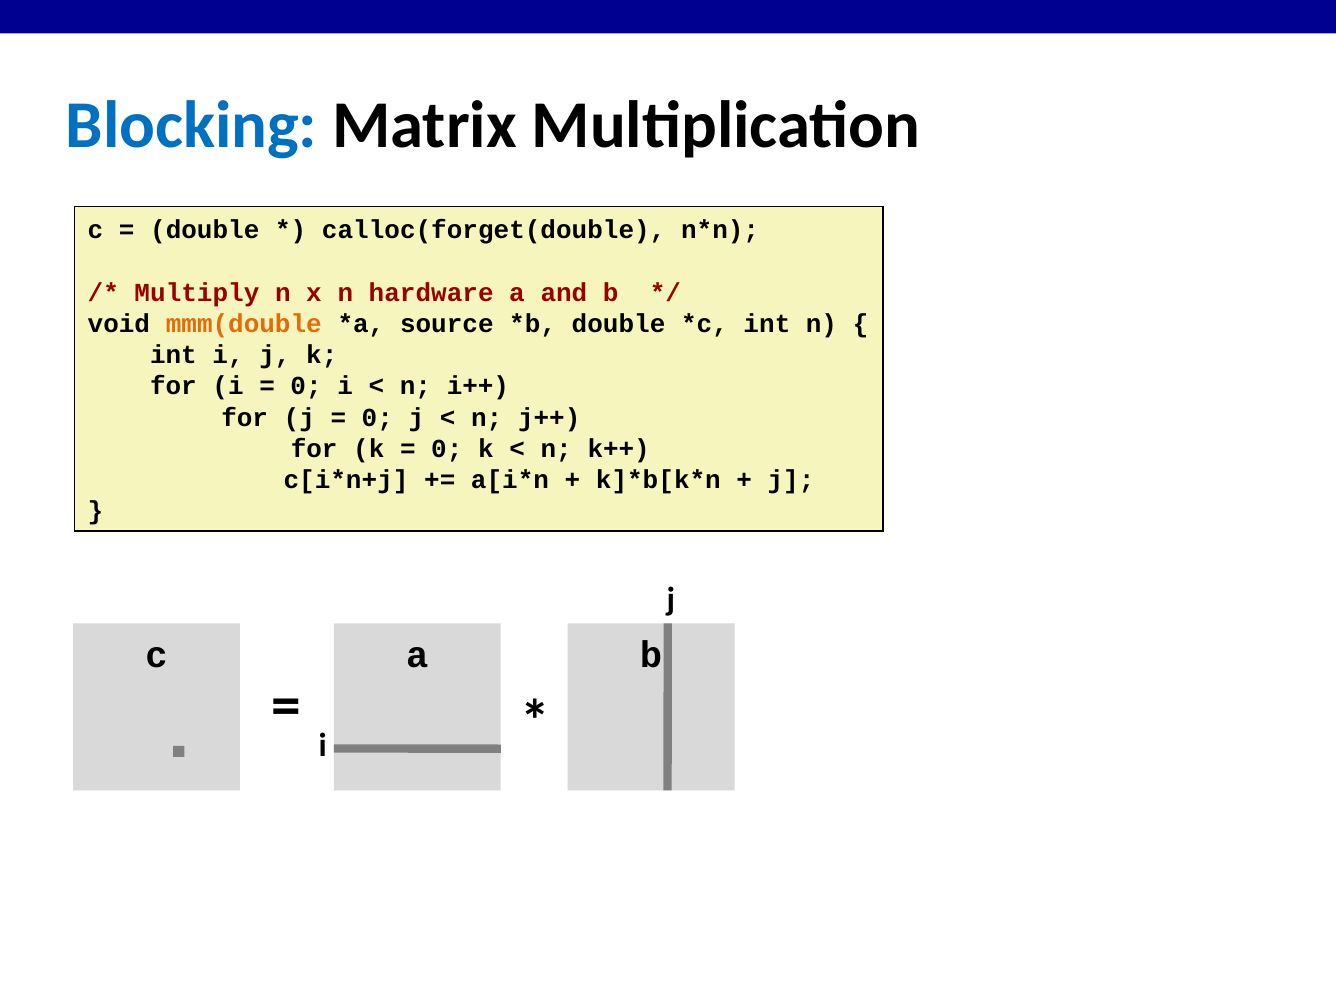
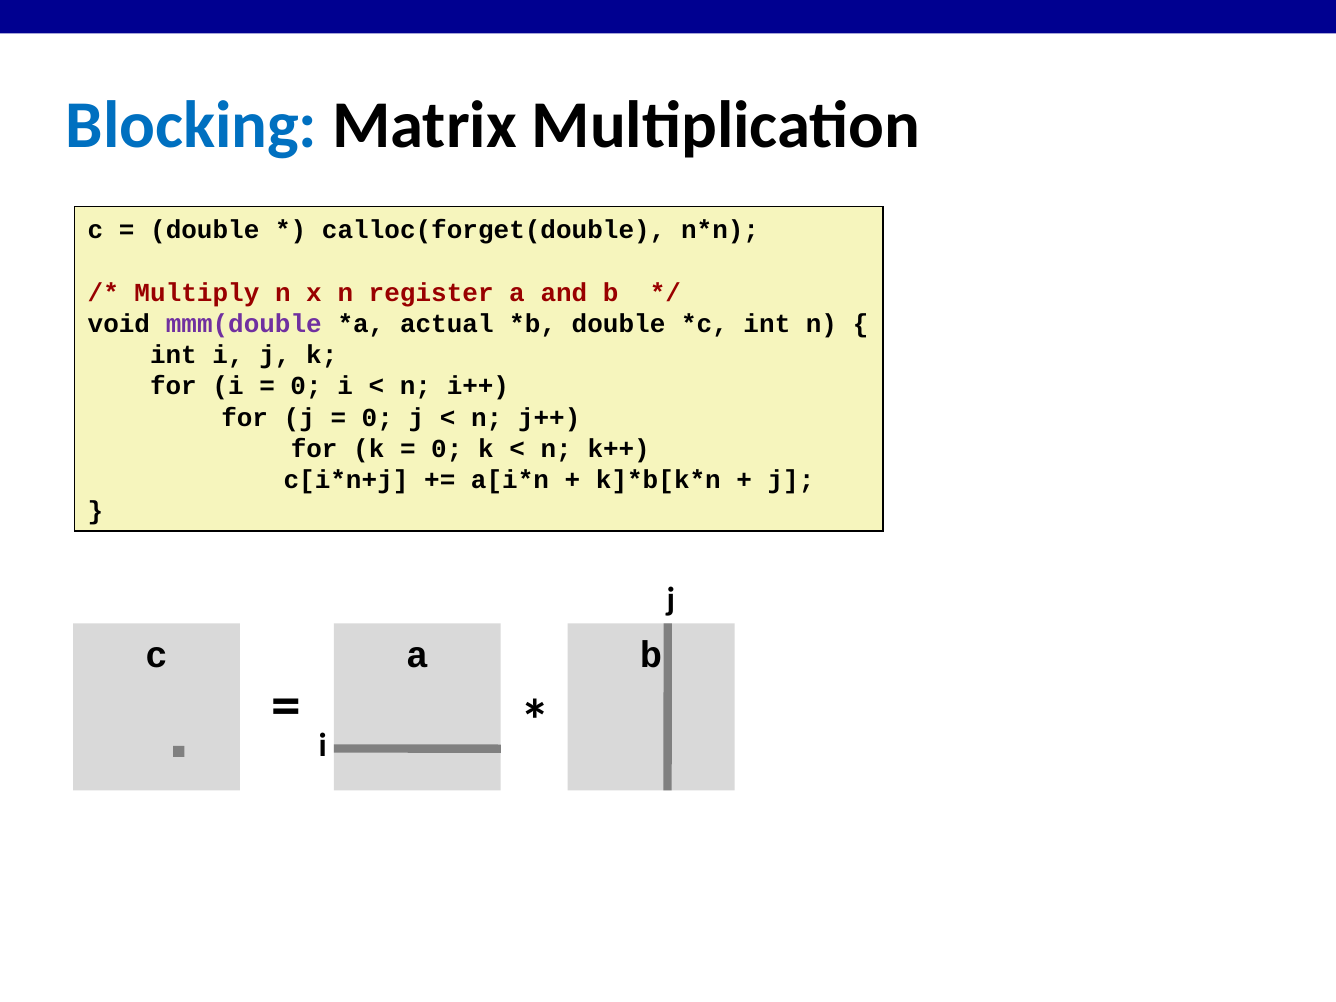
hardware: hardware -> register
mmm(double colour: orange -> purple
source: source -> actual
